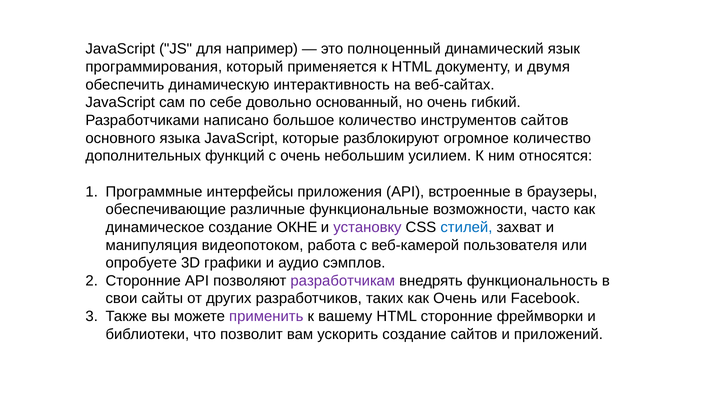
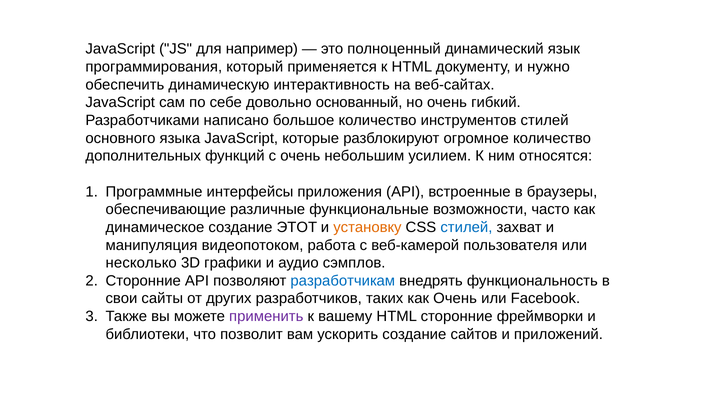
двумя: двумя -> нужно
инструментов сайтов: сайтов -> стилей
ОКНЕ: ОКНЕ -> ЭТОТ
установку colour: purple -> orange
опробуете: опробуете -> несколько
разработчикам colour: purple -> blue
